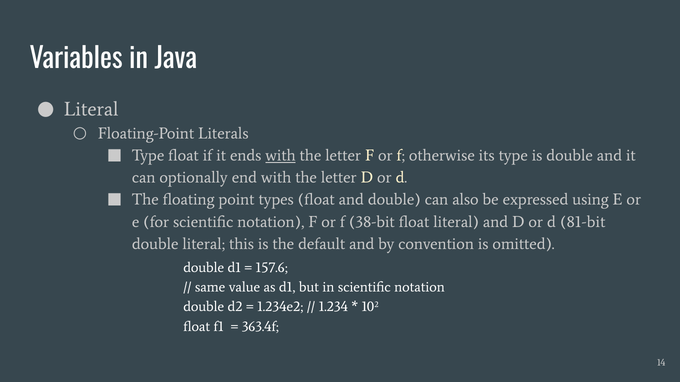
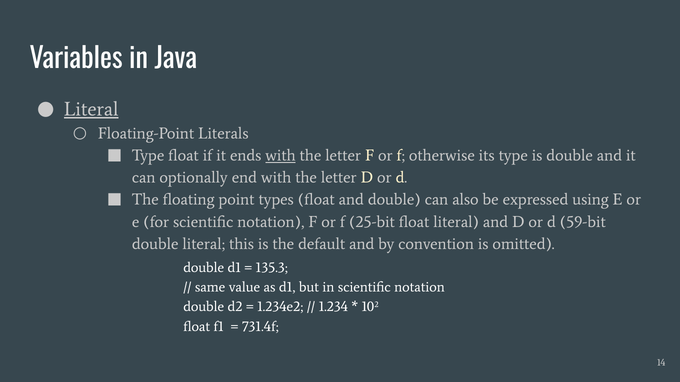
Literal at (91, 109) underline: none -> present
38-bit: 38-bit -> 25-bit
81-bit: 81-bit -> 59-bit
157.6: 157.6 -> 135.3
363.4f: 363.4f -> 731.4f
